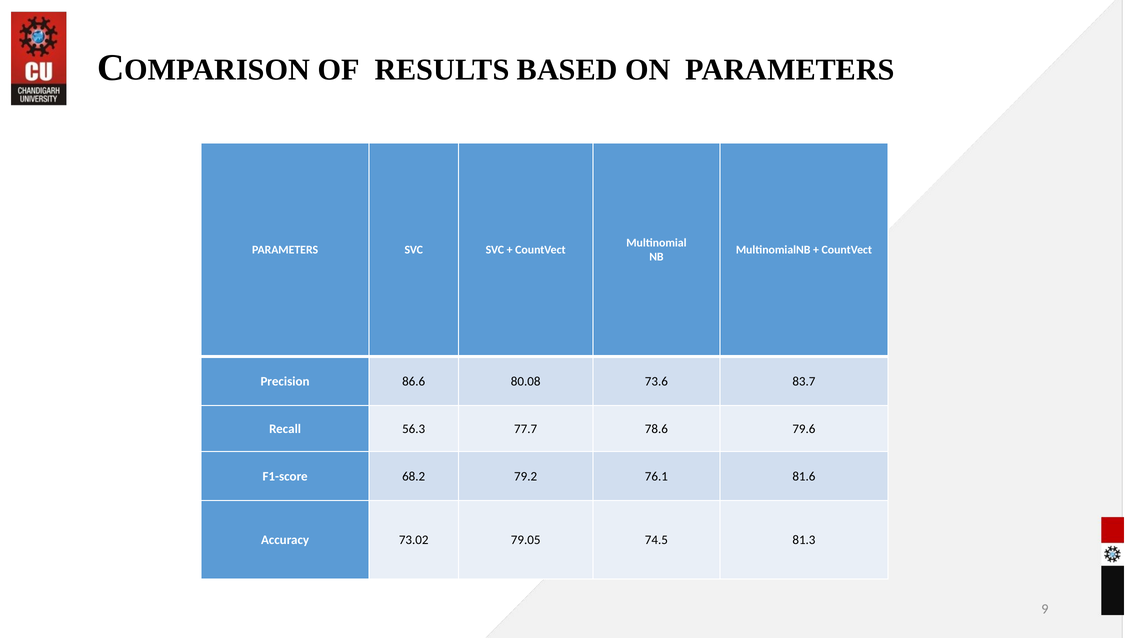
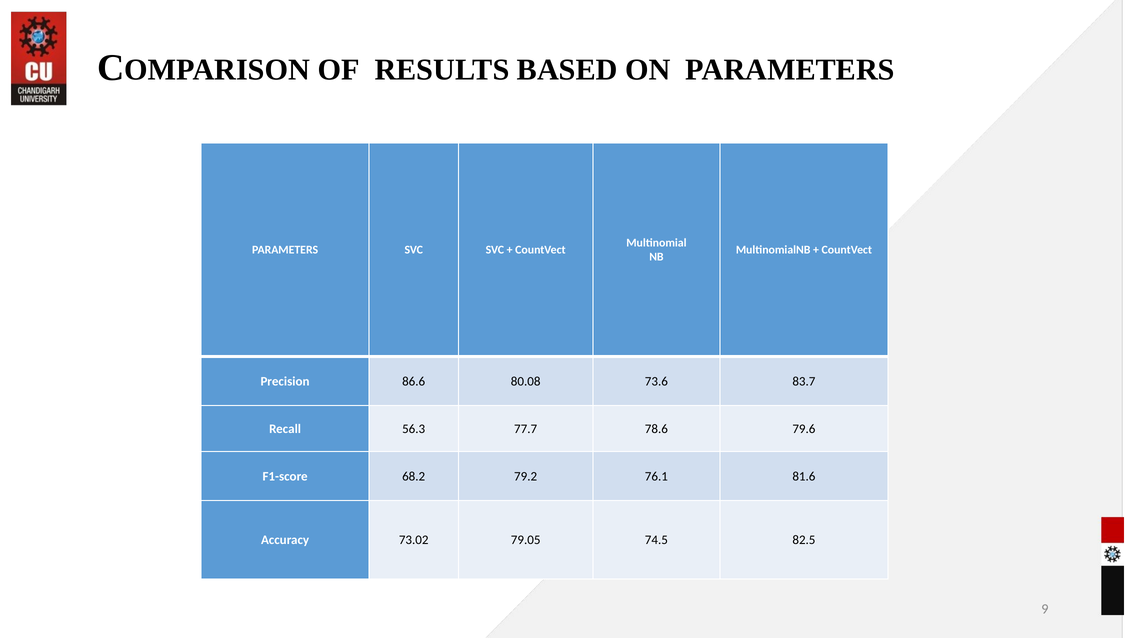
81.3: 81.3 -> 82.5
